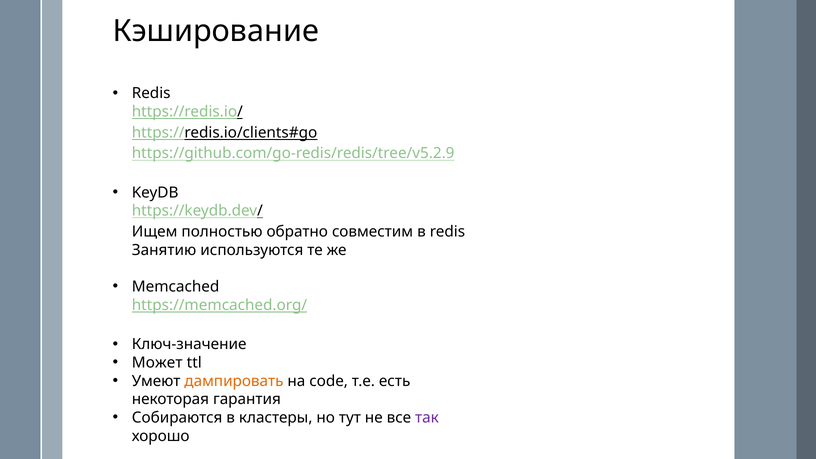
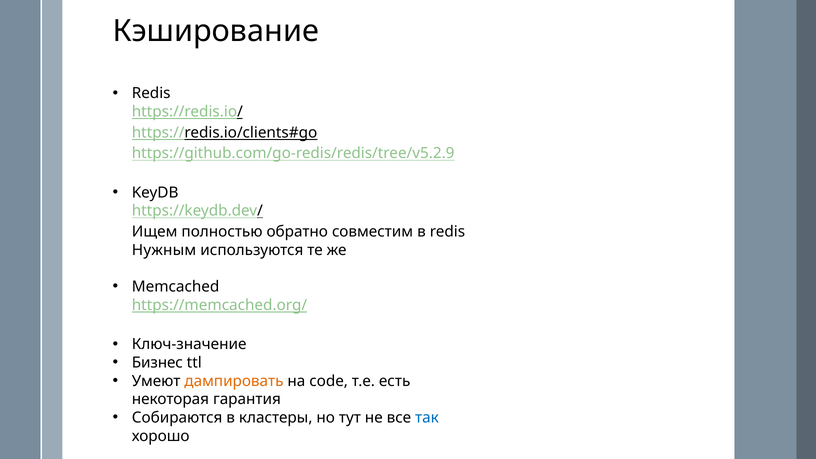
Занятию: Занятию -> Нужным
Может: Может -> Бизнес
так colour: purple -> blue
